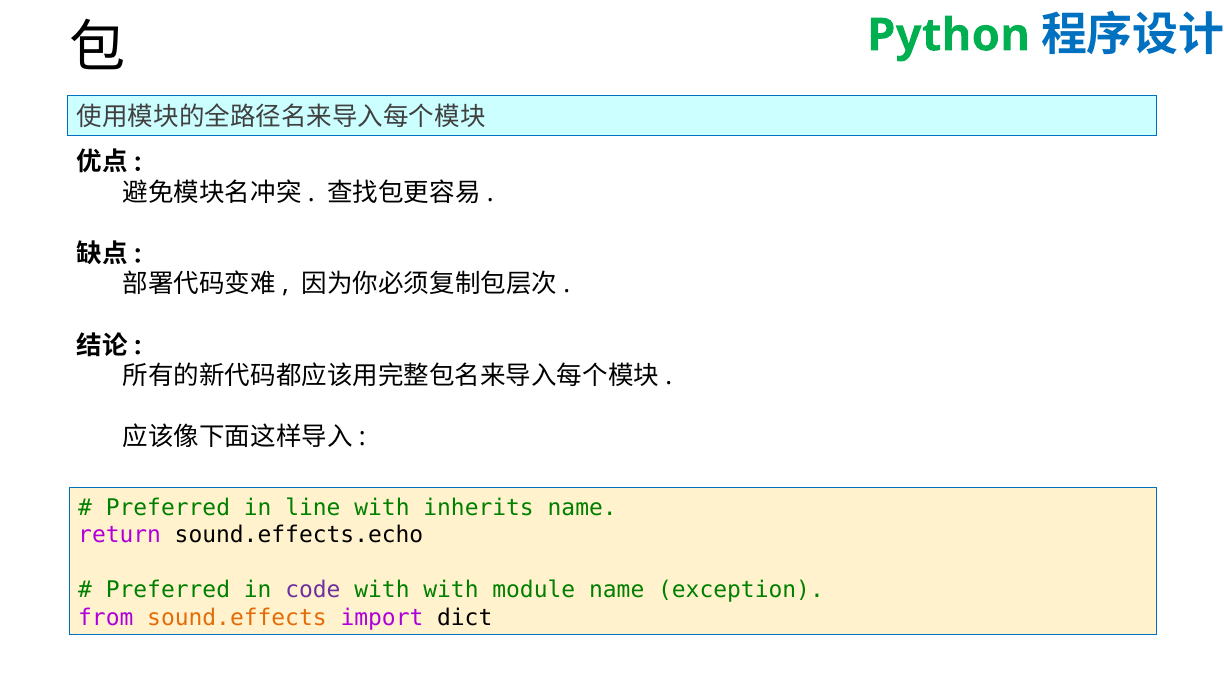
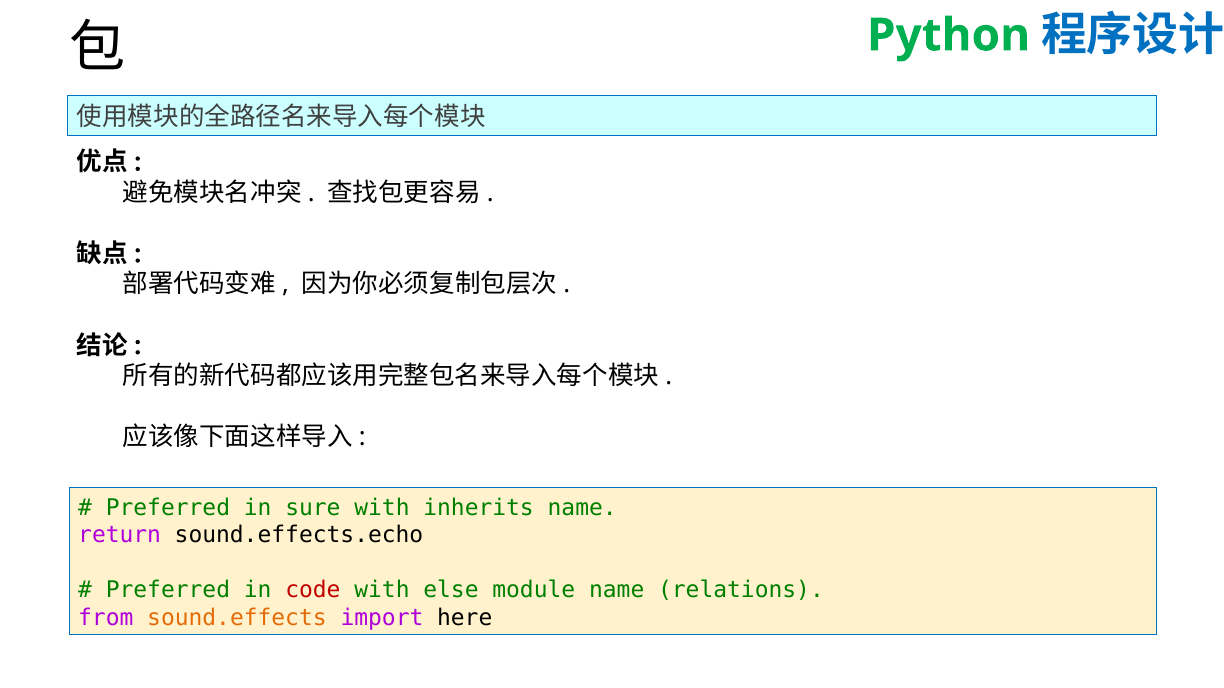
line: line -> sure
code colour: purple -> red
with with: with -> else
exception: exception -> relations
dict: dict -> here
